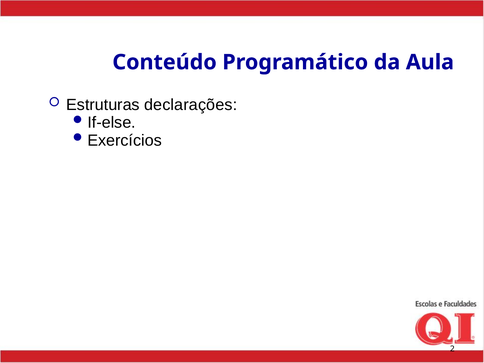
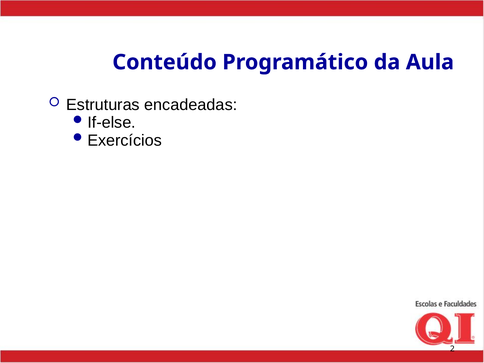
declarações: declarações -> encadeadas
